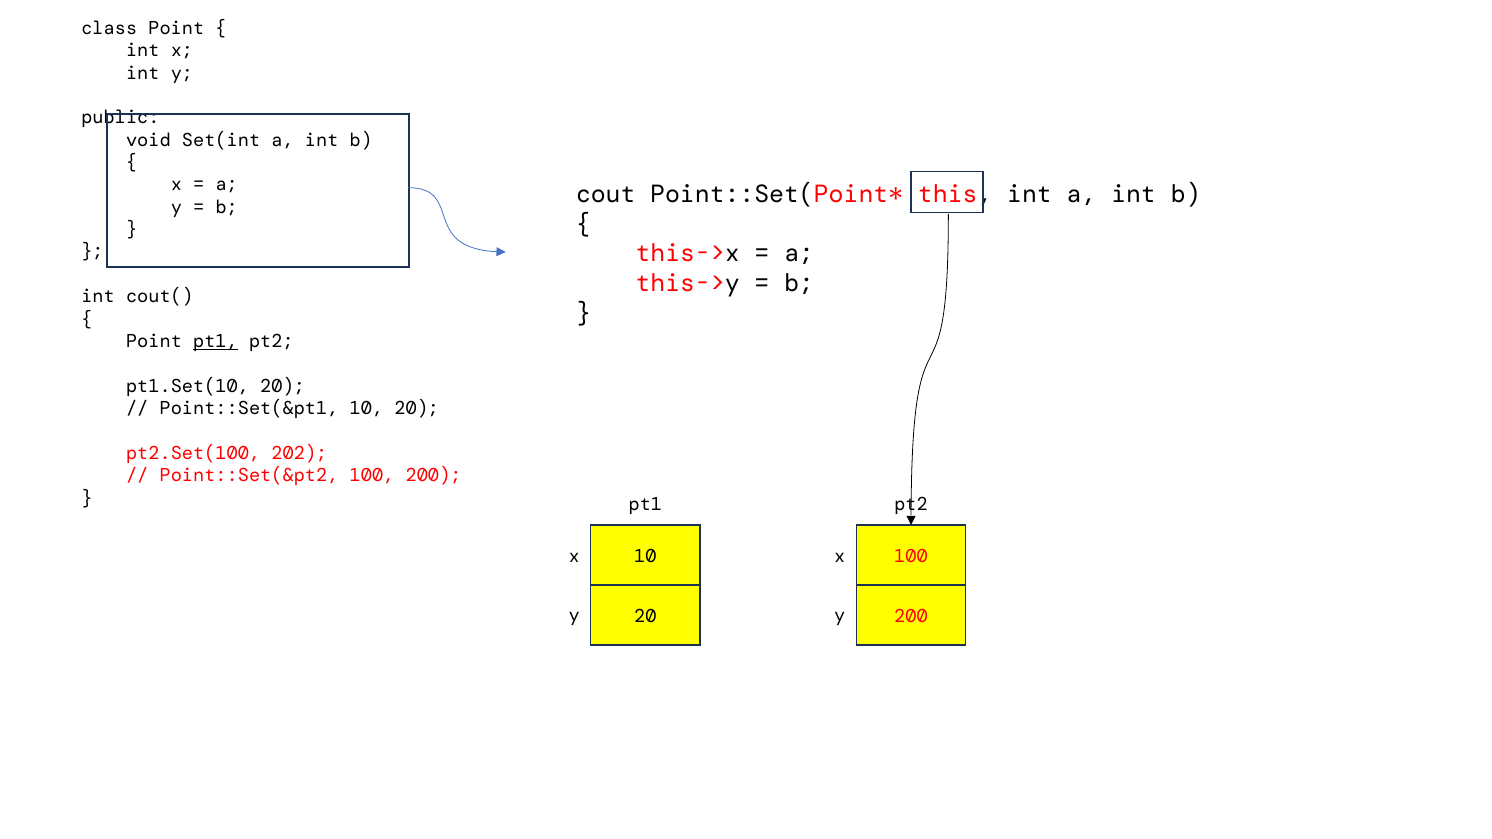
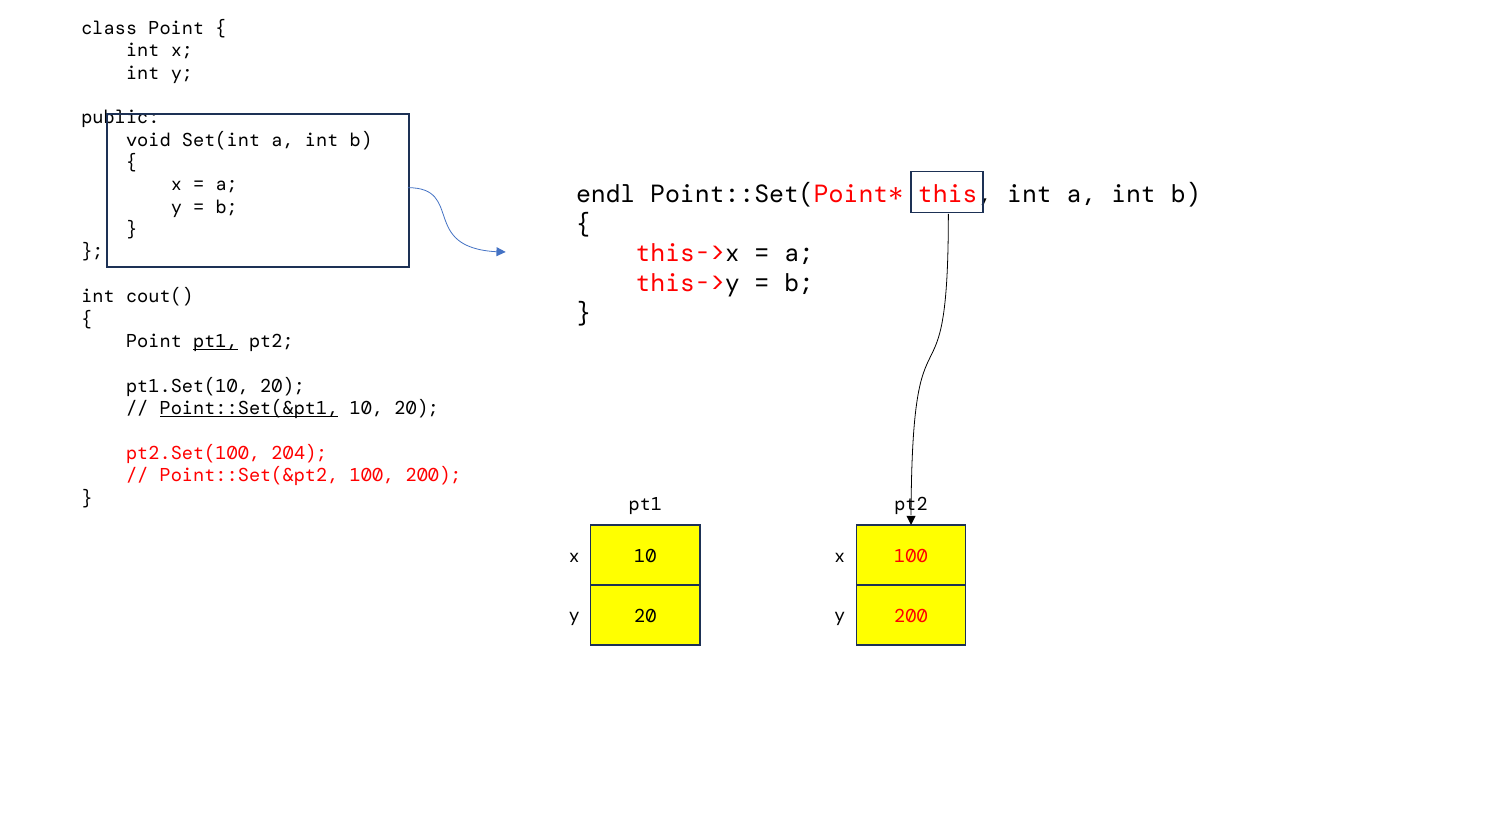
cout: cout -> endl
Point::Set(&pt1 underline: none -> present
202: 202 -> 204
